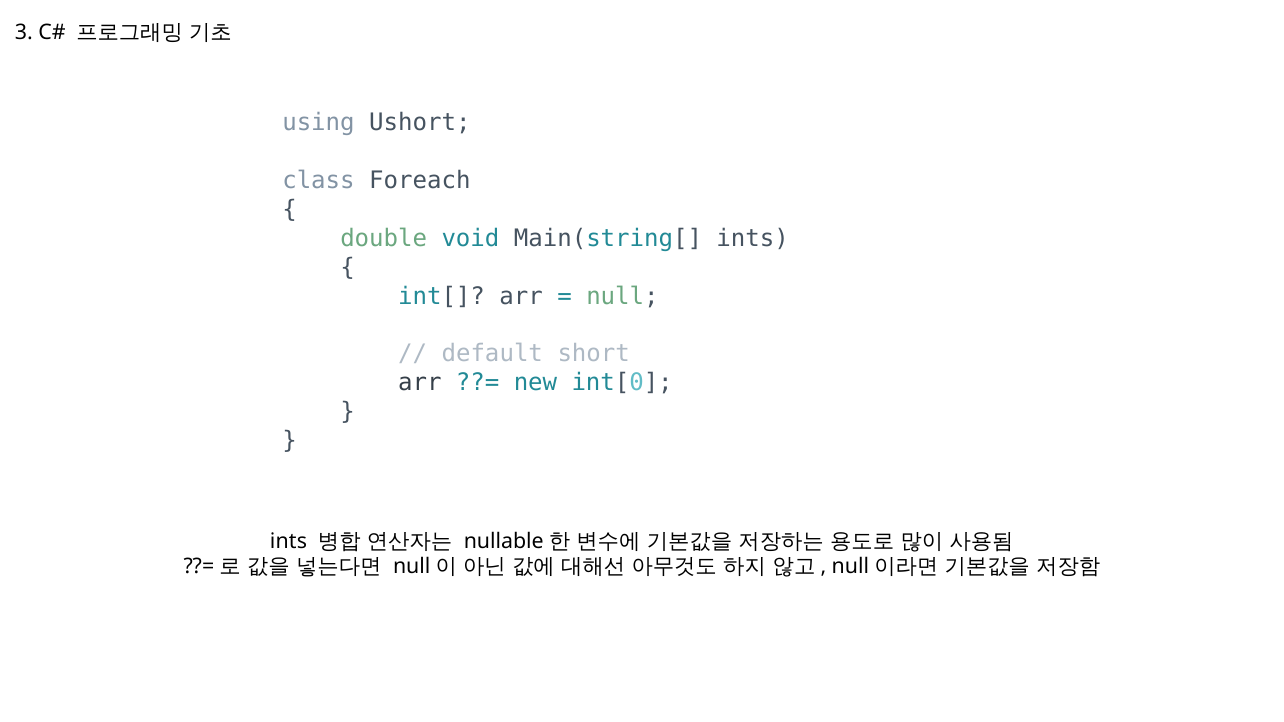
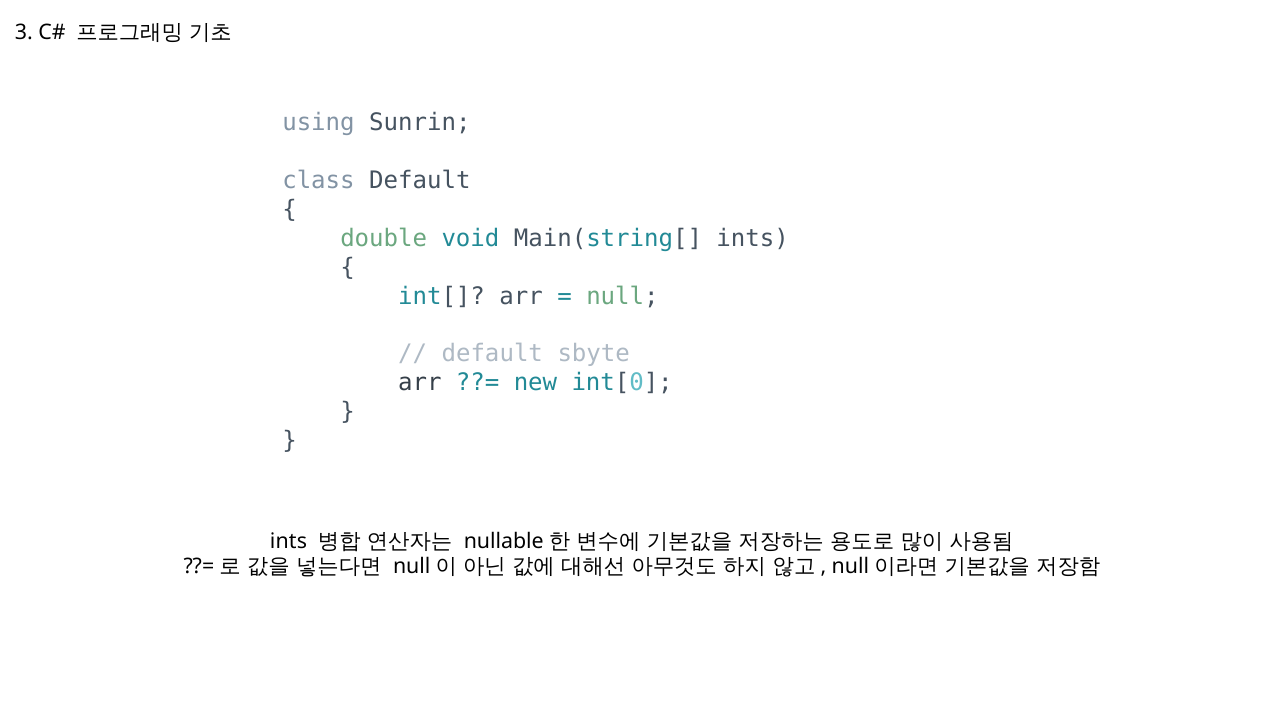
Ushort: Ushort -> Sunrin
class Foreach: Foreach -> Default
short: short -> sbyte
